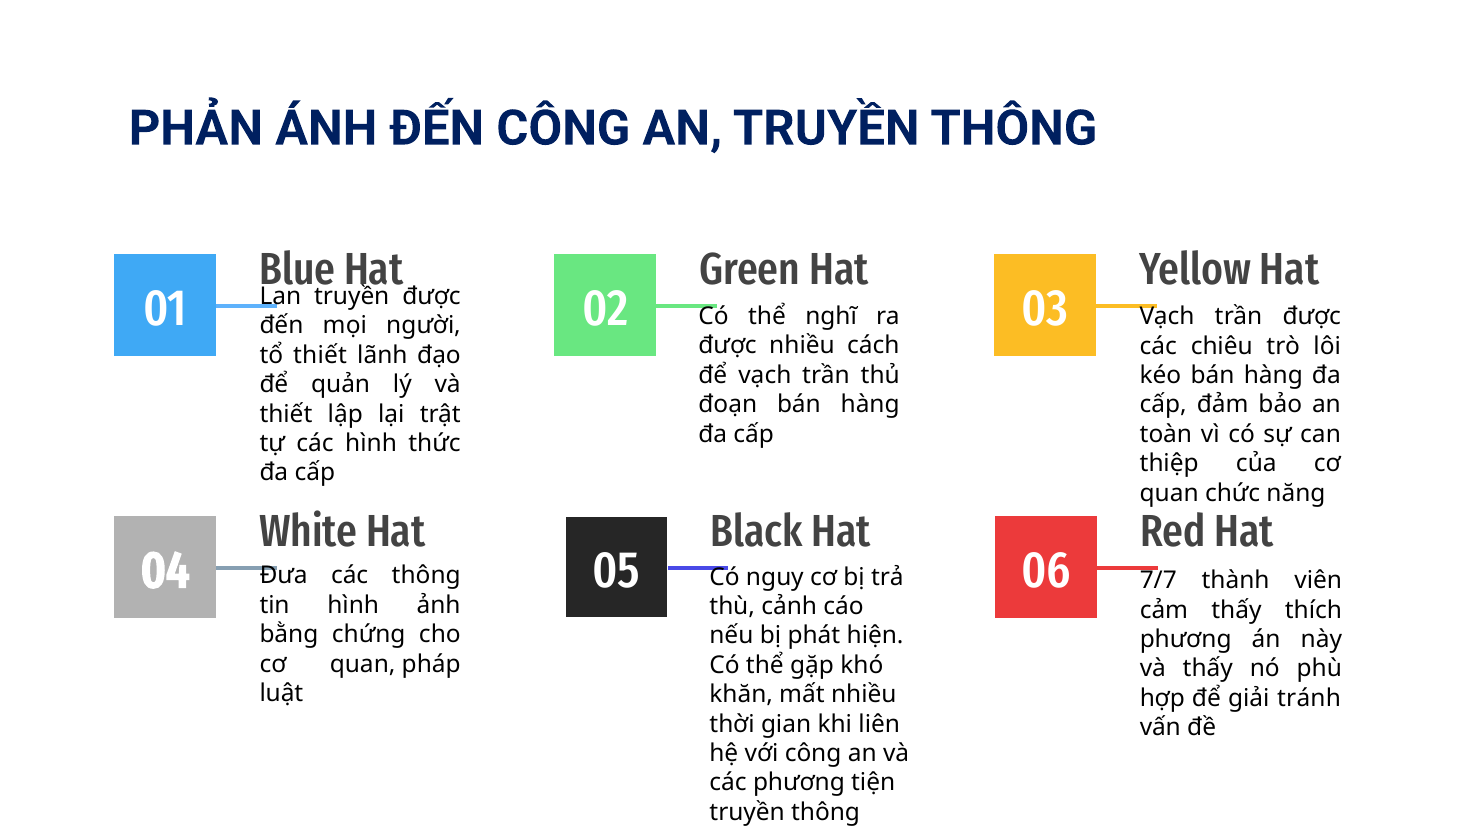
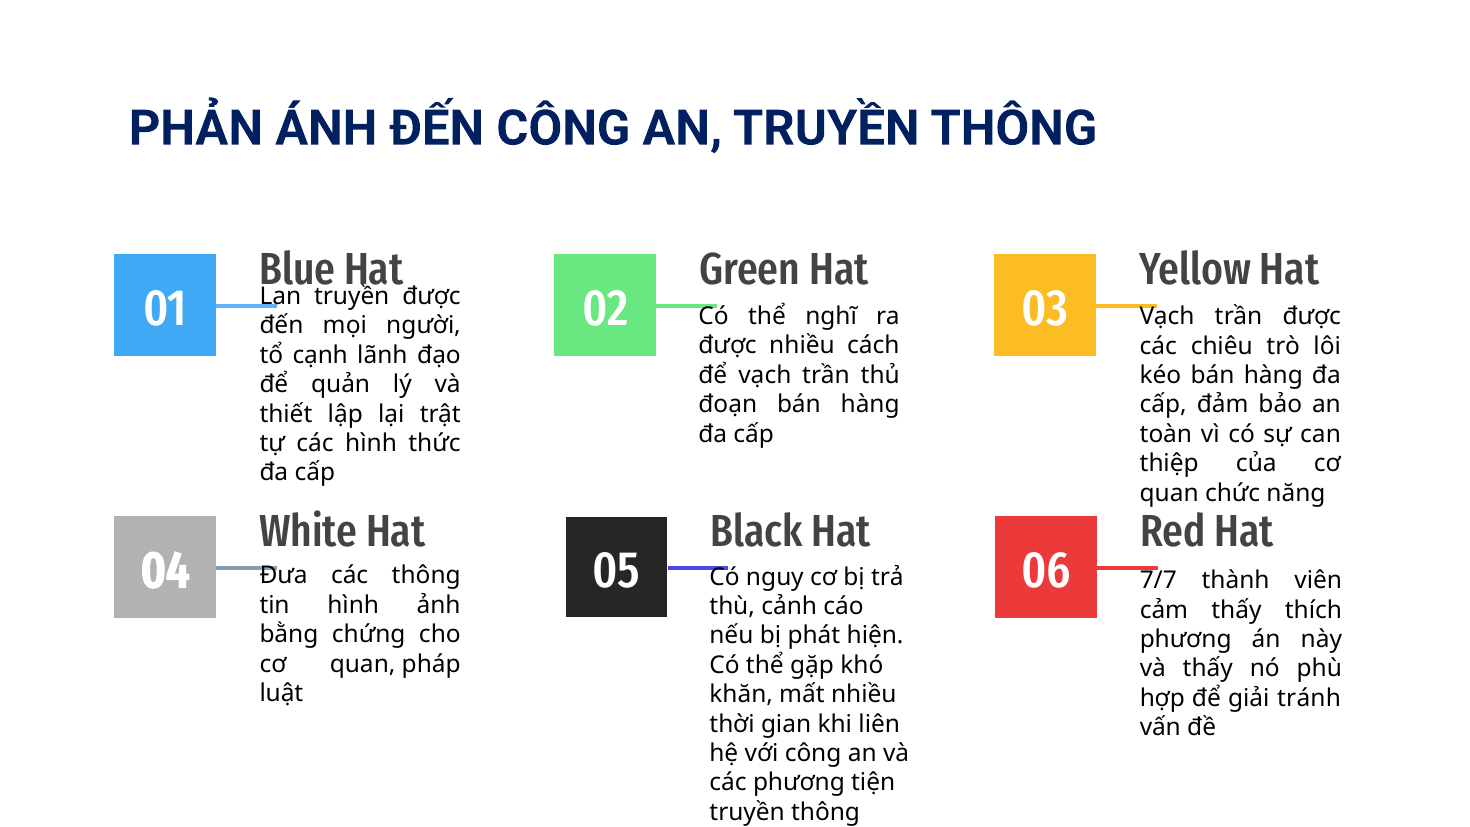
tổ thiết: thiết -> cạnh
